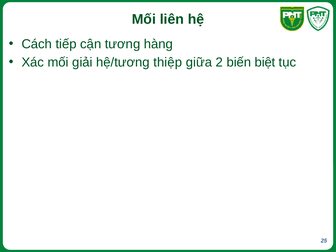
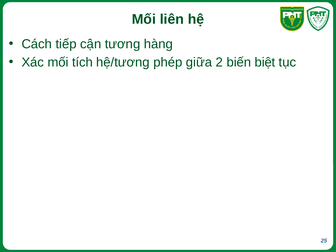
giải: giải -> tích
thiệp: thiệp -> phép
